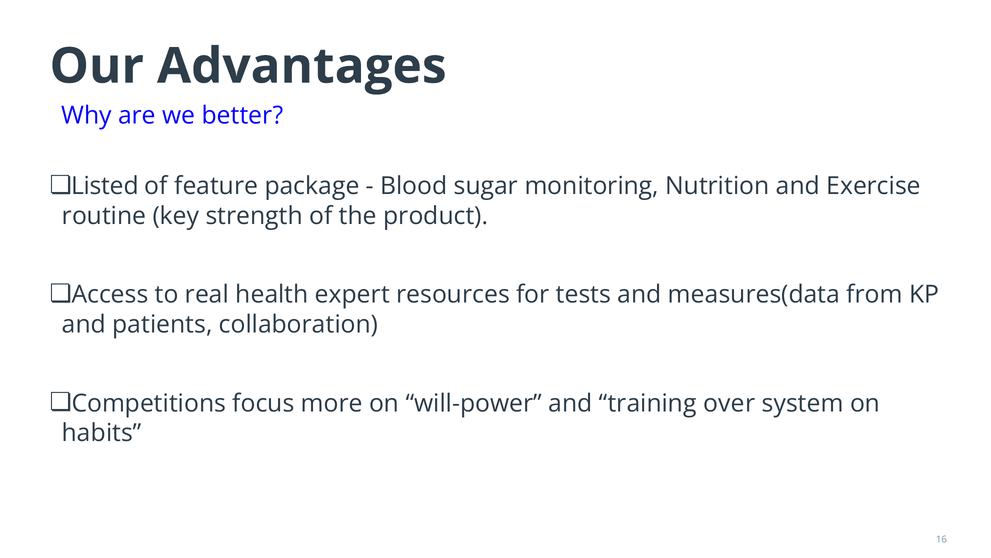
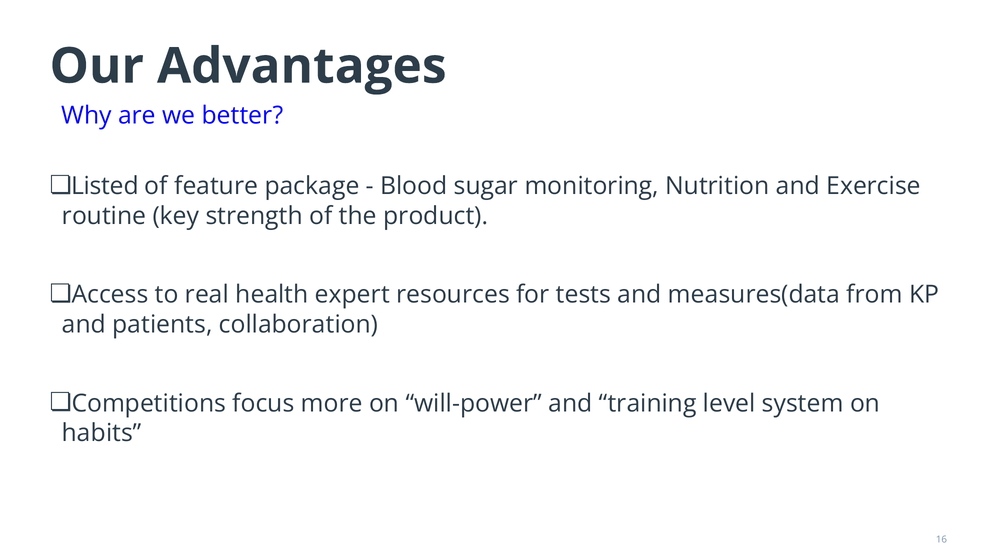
over: over -> level
